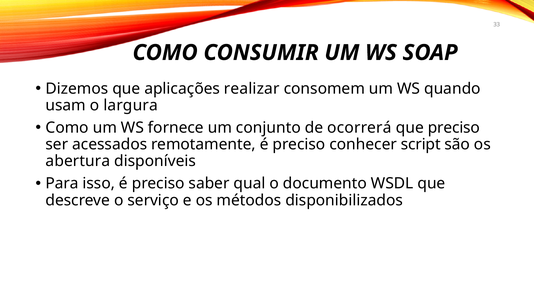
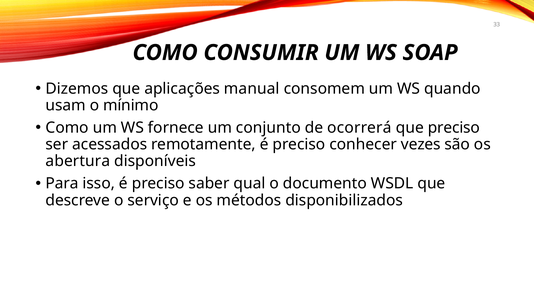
realizar: realizar -> manual
largura: largura -> mínimo
script: script -> vezes
